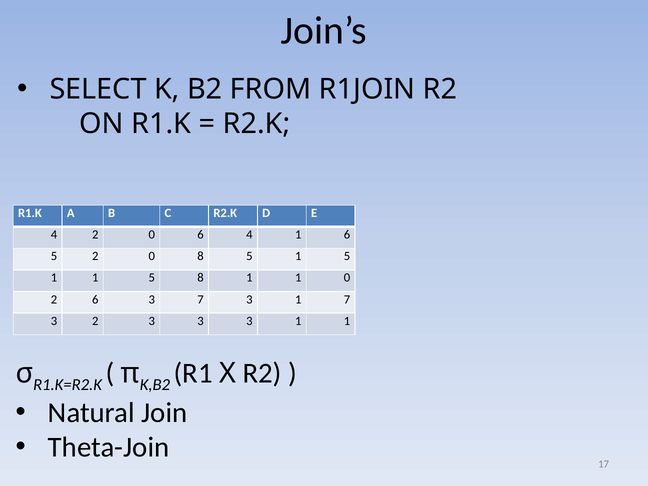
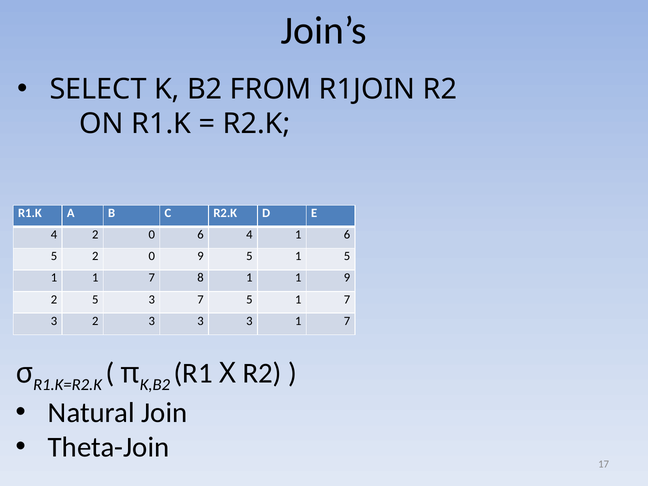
0 8: 8 -> 9
1 1 5: 5 -> 7
1 0: 0 -> 9
2 6: 6 -> 5
3 7 3: 3 -> 5
3 1 1: 1 -> 7
